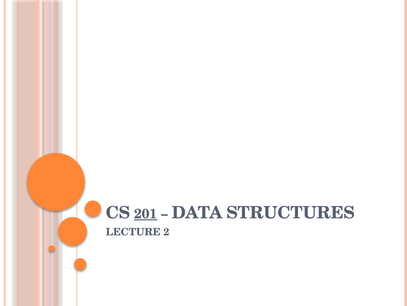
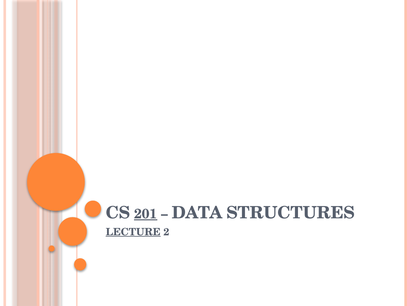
LECTURE underline: none -> present
